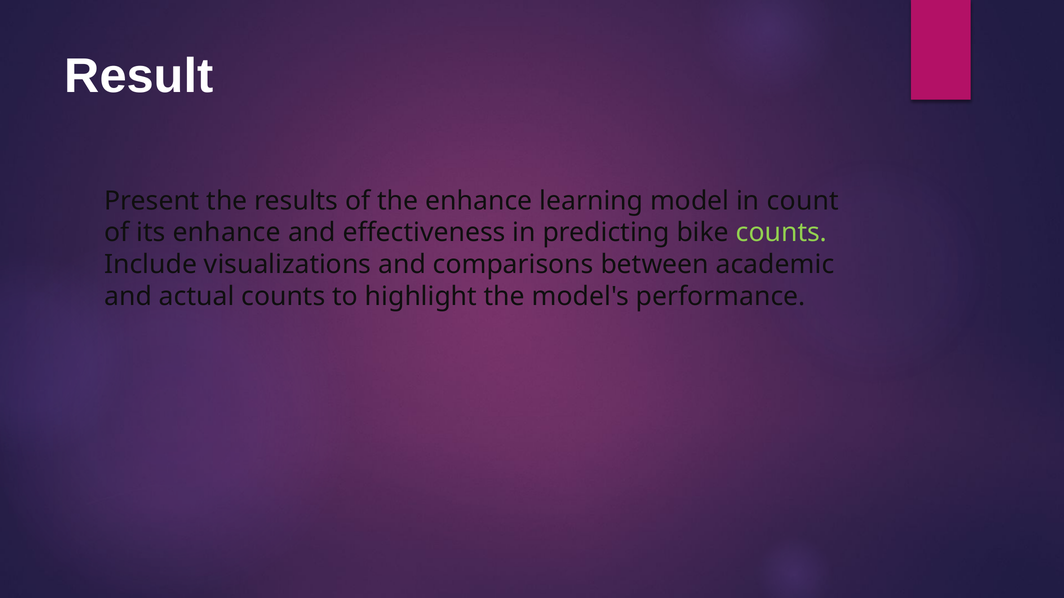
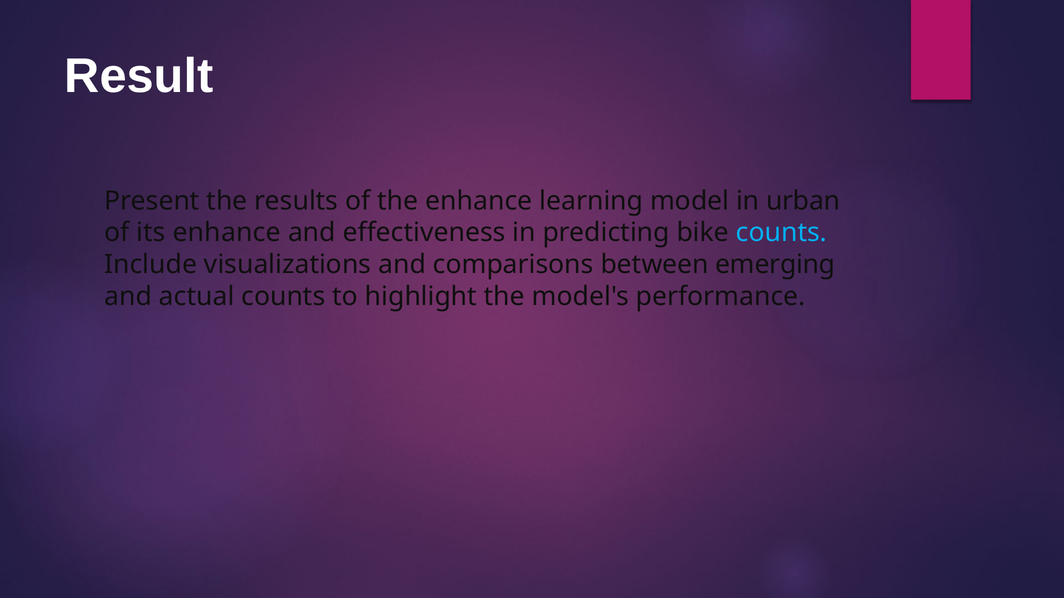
count: count -> urban
counts at (781, 233) colour: light green -> light blue
academic: academic -> emerging
